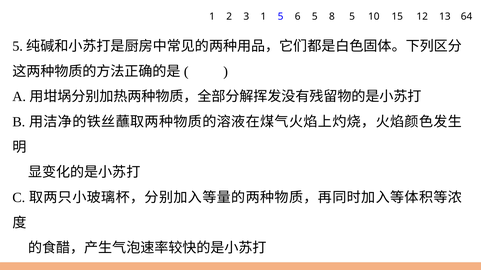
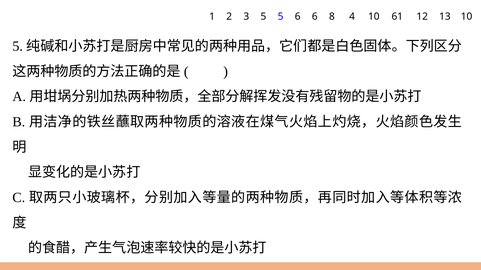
3 1: 1 -> 5
6 5: 5 -> 6
8 5: 5 -> 4
15: 15 -> 61
13 64: 64 -> 10
